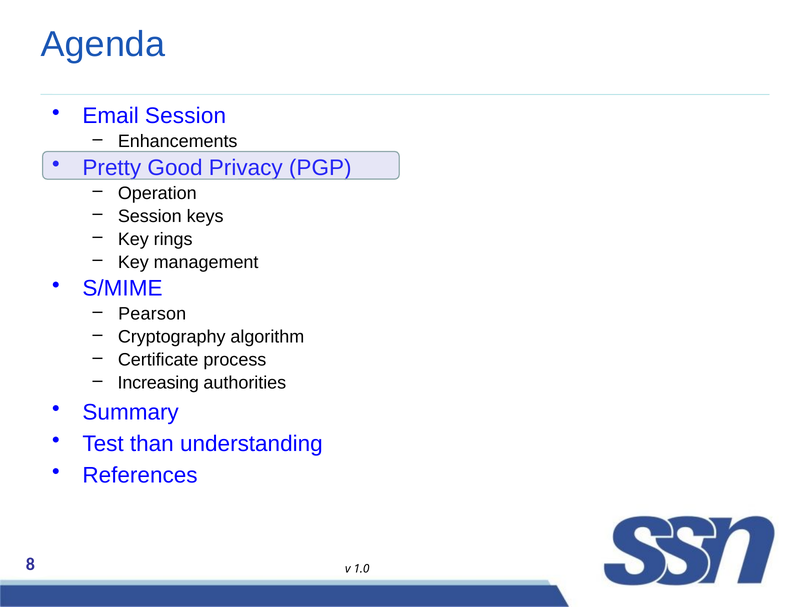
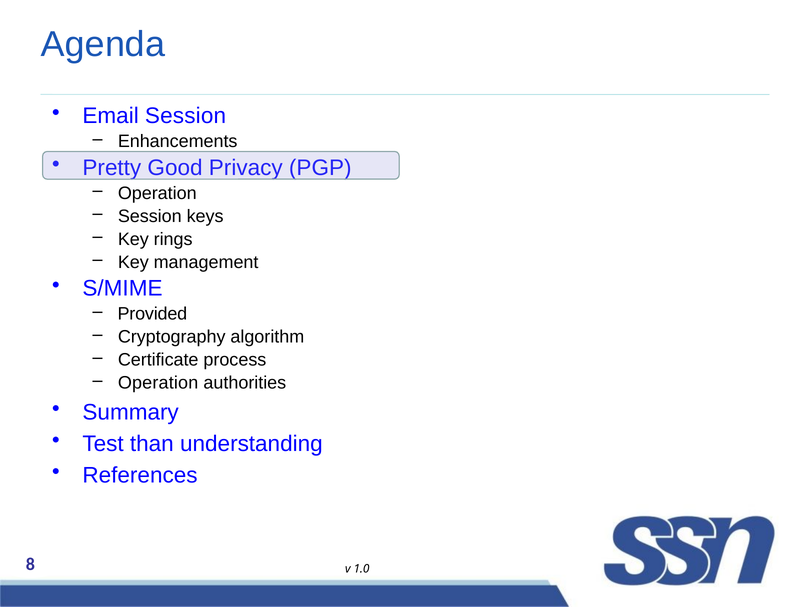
Pearson: Pearson -> Provided
Increasing at (158, 383): Increasing -> Operation
